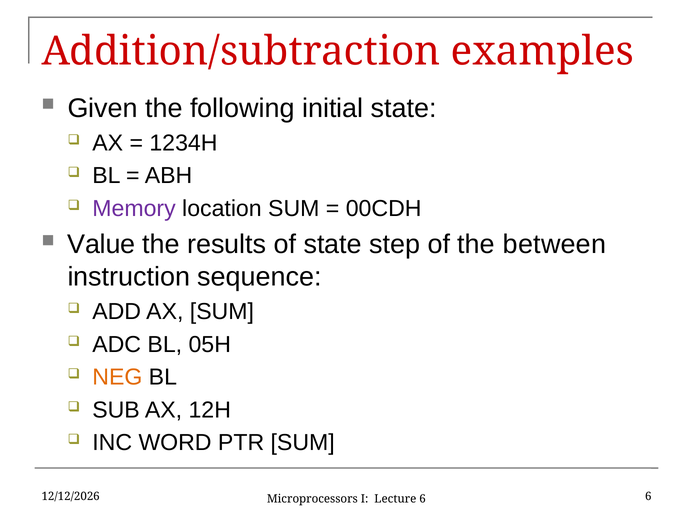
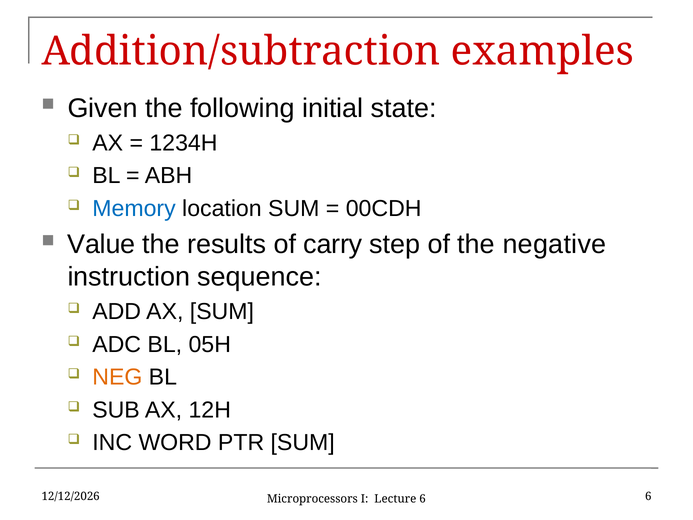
Memory colour: purple -> blue
of state: state -> carry
between: between -> negative
